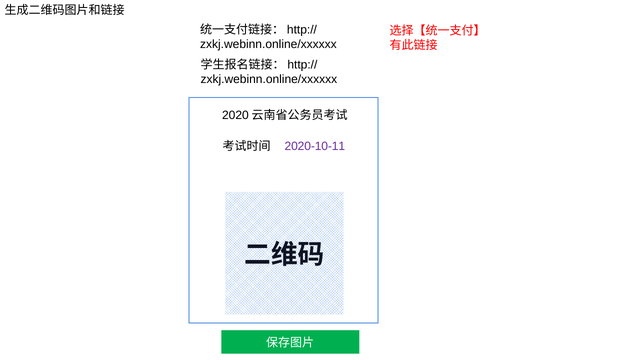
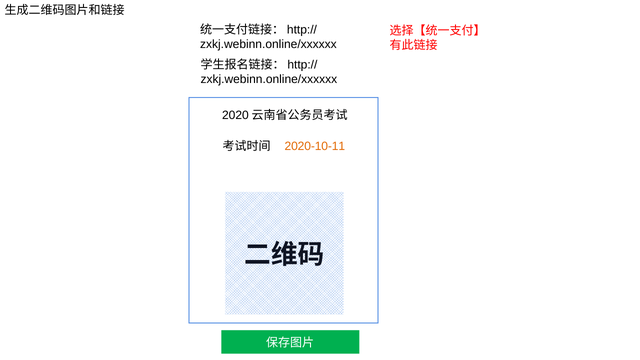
2020-10-11 colour: purple -> orange
